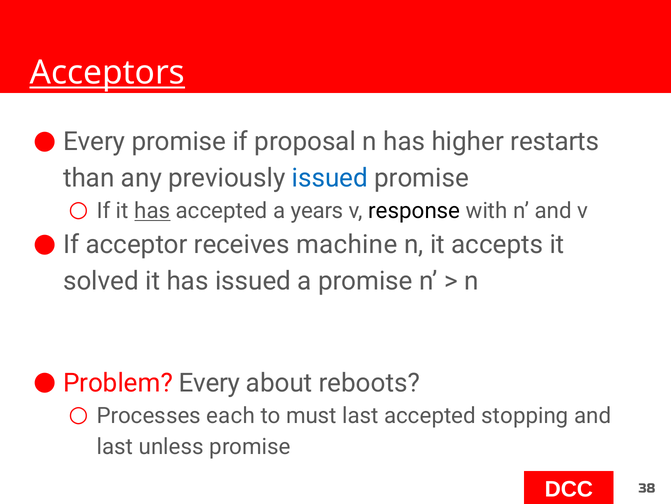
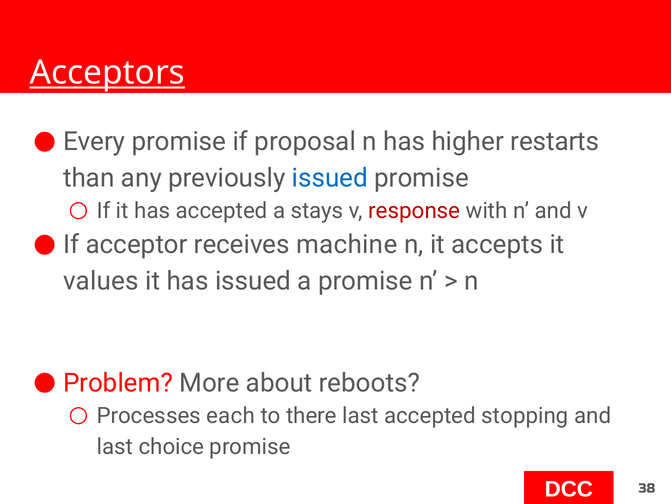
has at (152, 210) underline: present -> none
years: years -> stays
response colour: black -> red
solved: solved -> values
Problem Every: Every -> More
must: must -> there
unless: unless -> choice
